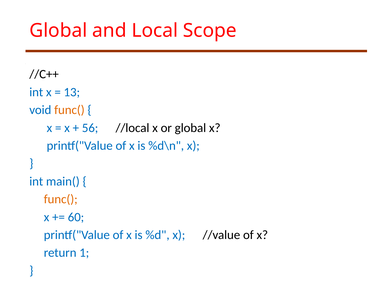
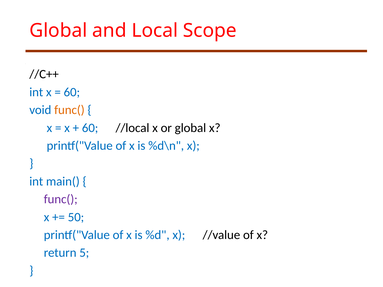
13 at (72, 92): 13 -> 60
56 at (90, 128): 56 -> 60
func( at (61, 199) colour: orange -> purple
60: 60 -> 50
1: 1 -> 5
